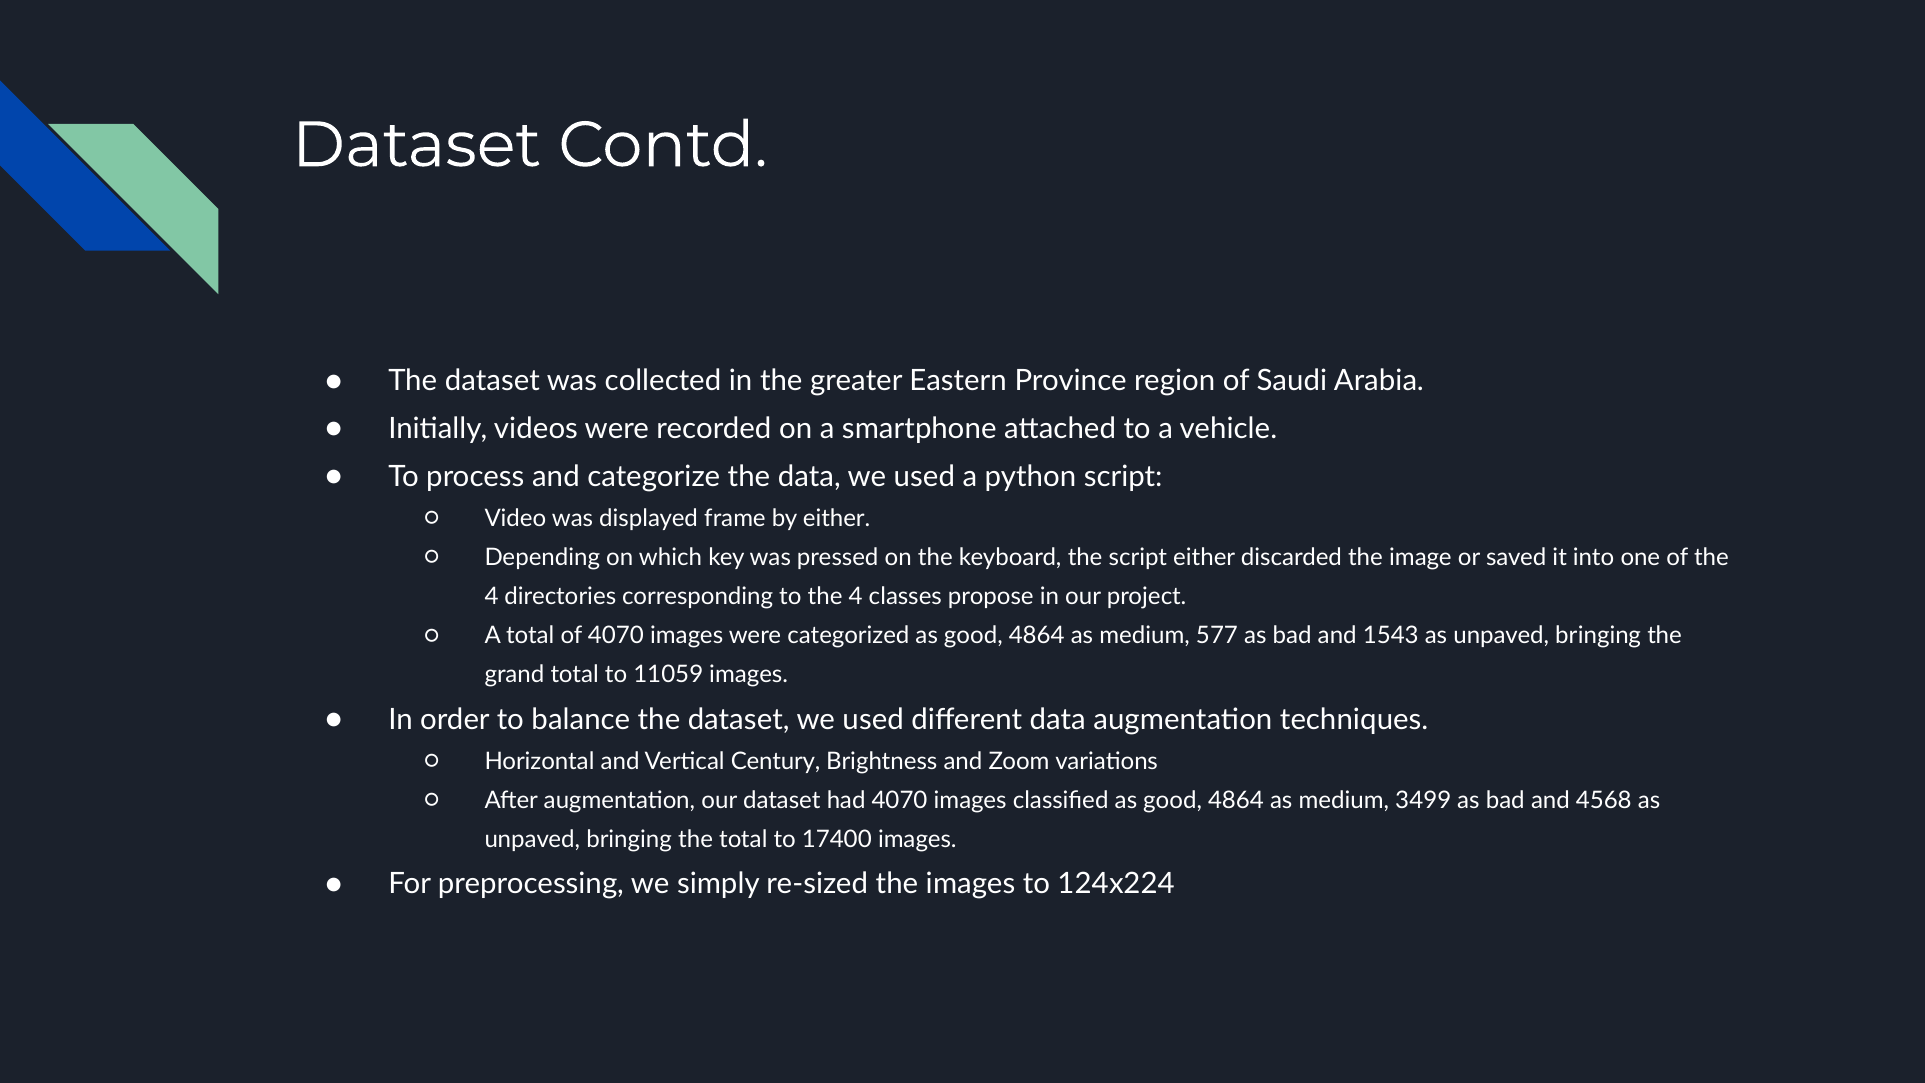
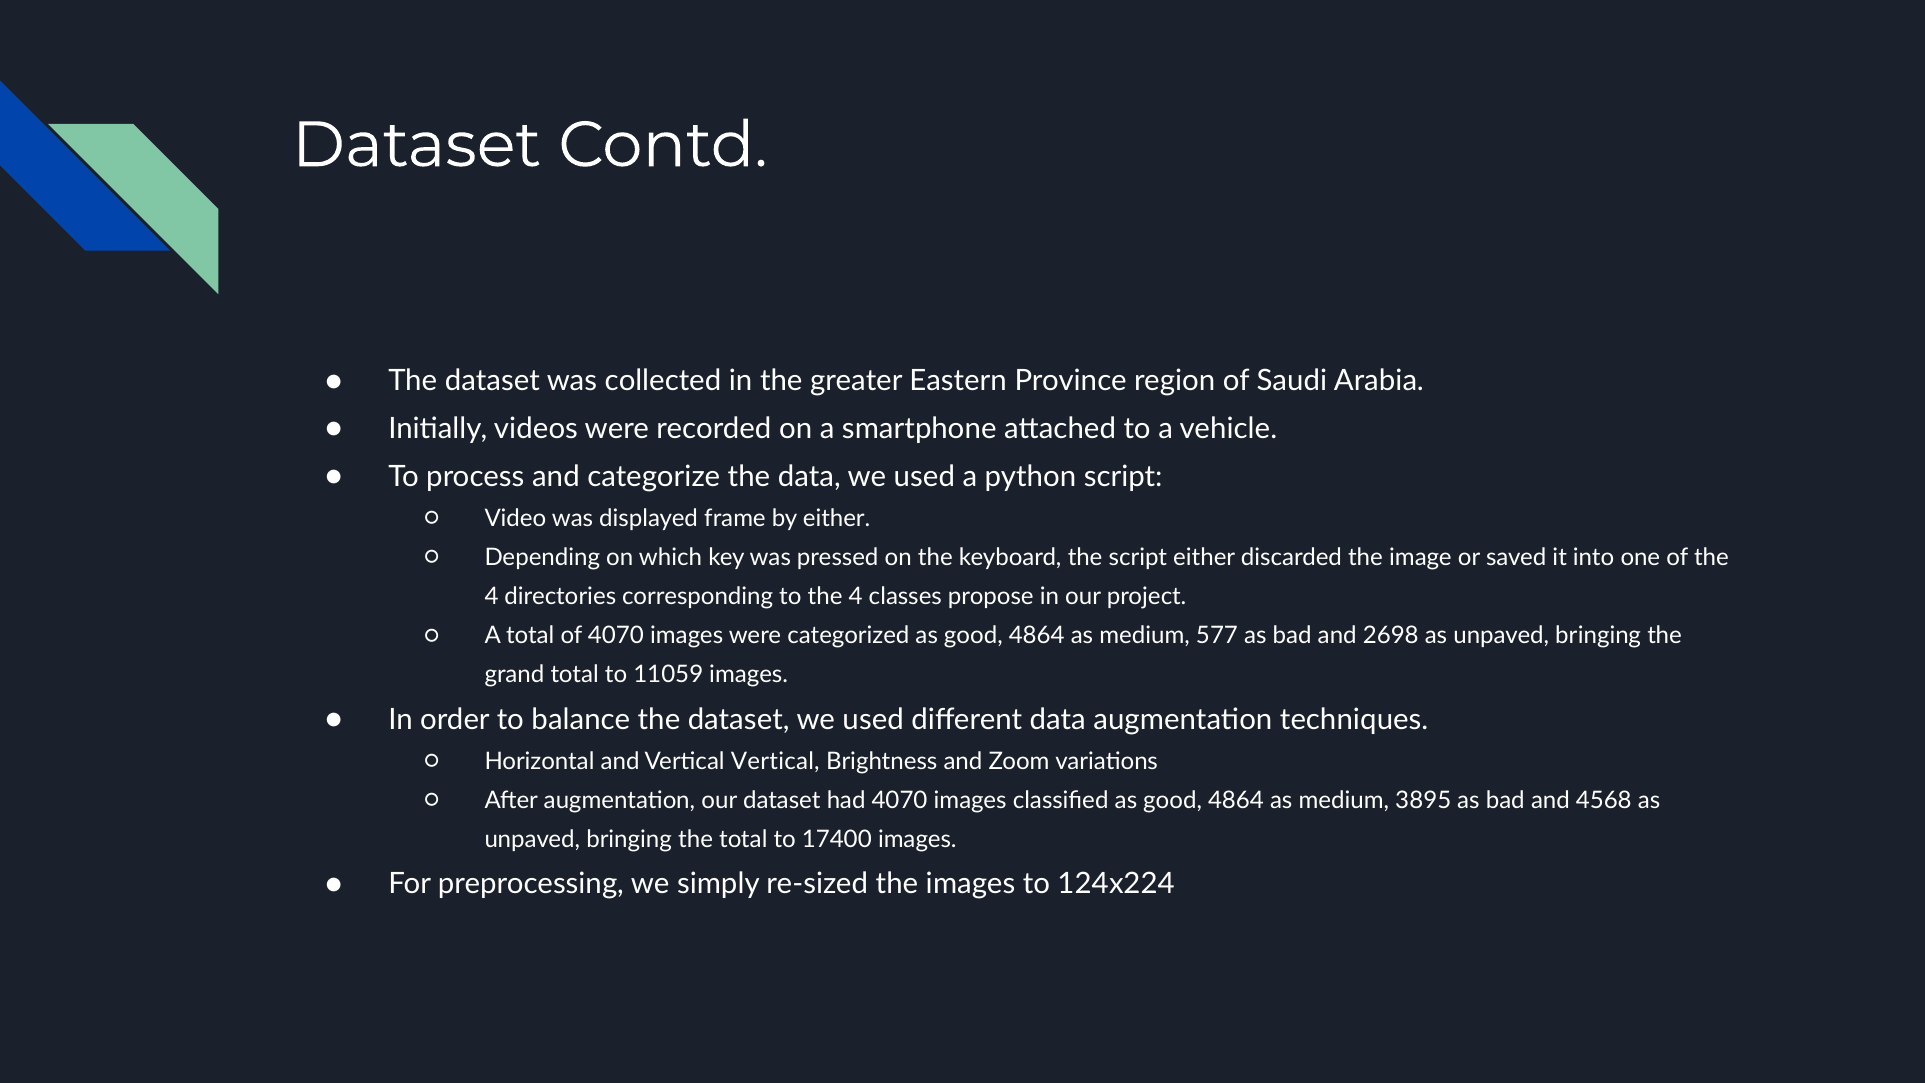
1543: 1543 -> 2698
Vertical Century: Century -> Vertical
3499: 3499 -> 3895
